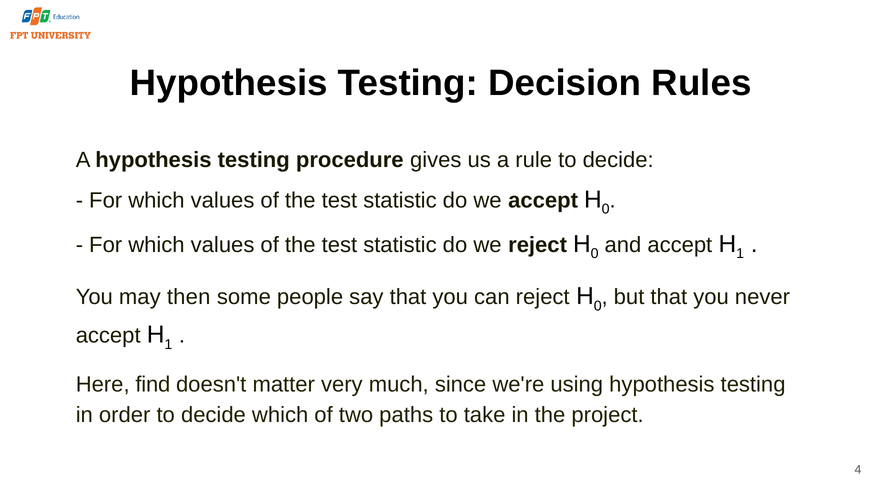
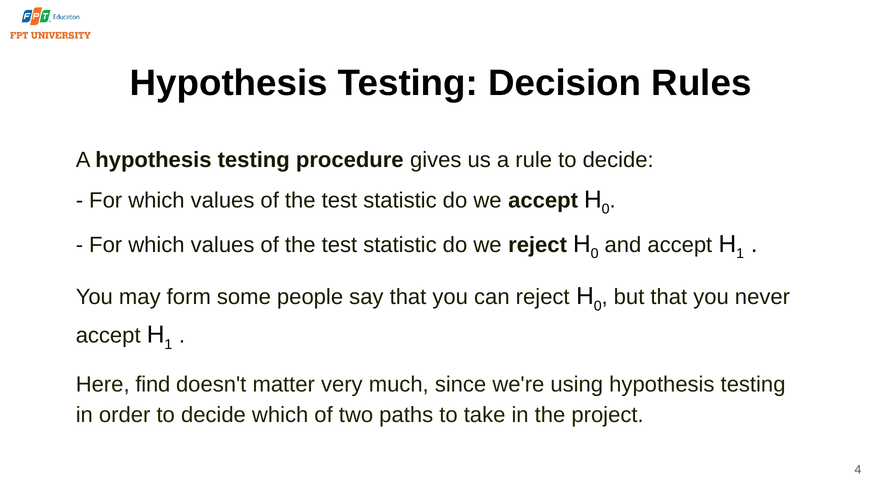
then: then -> form
